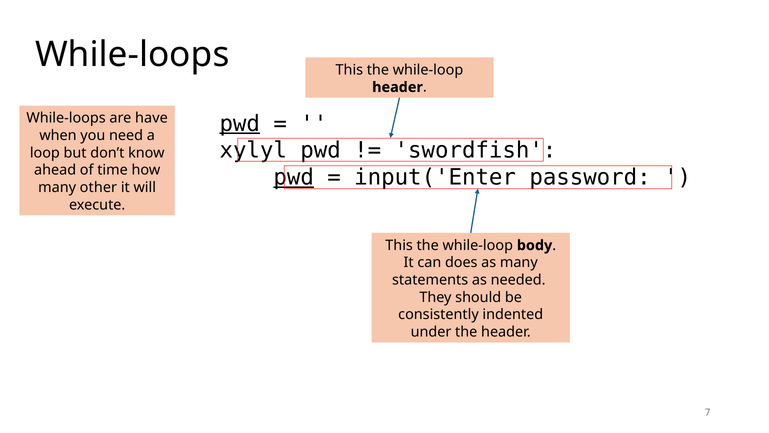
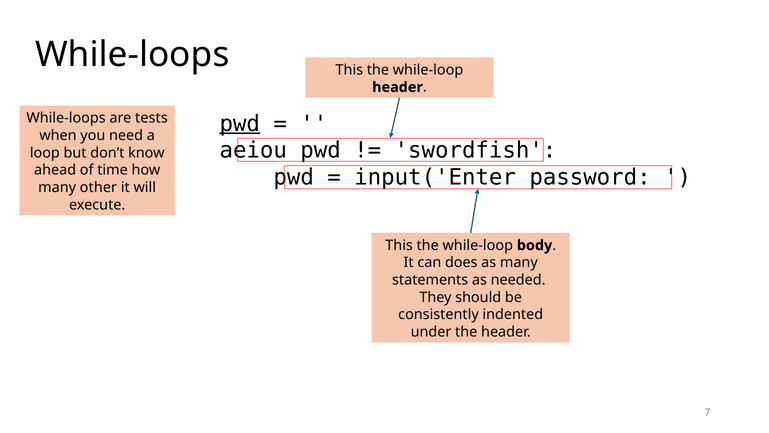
have: have -> tests
xylyl: xylyl -> aeiou
pwd at (294, 177) underline: present -> none
